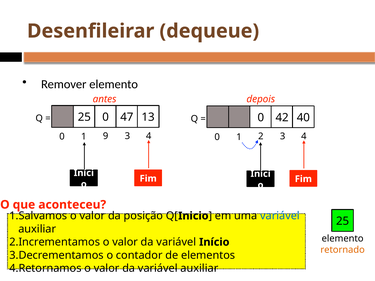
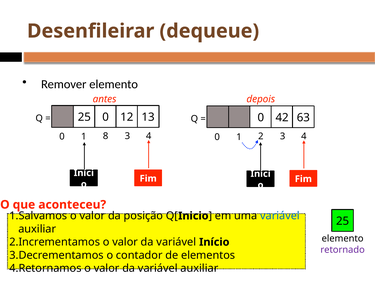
47: 47 -> 12
40: 40 -> 63
9: 9 -> 8
retornado colour: orange -> purple
